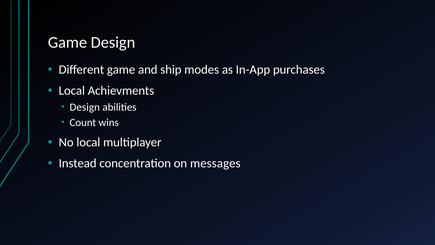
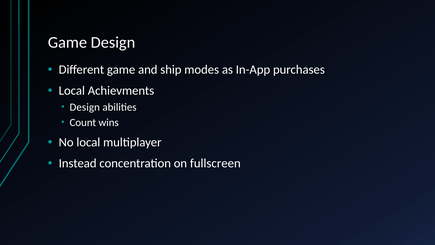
messages: messages -> fullscreen
